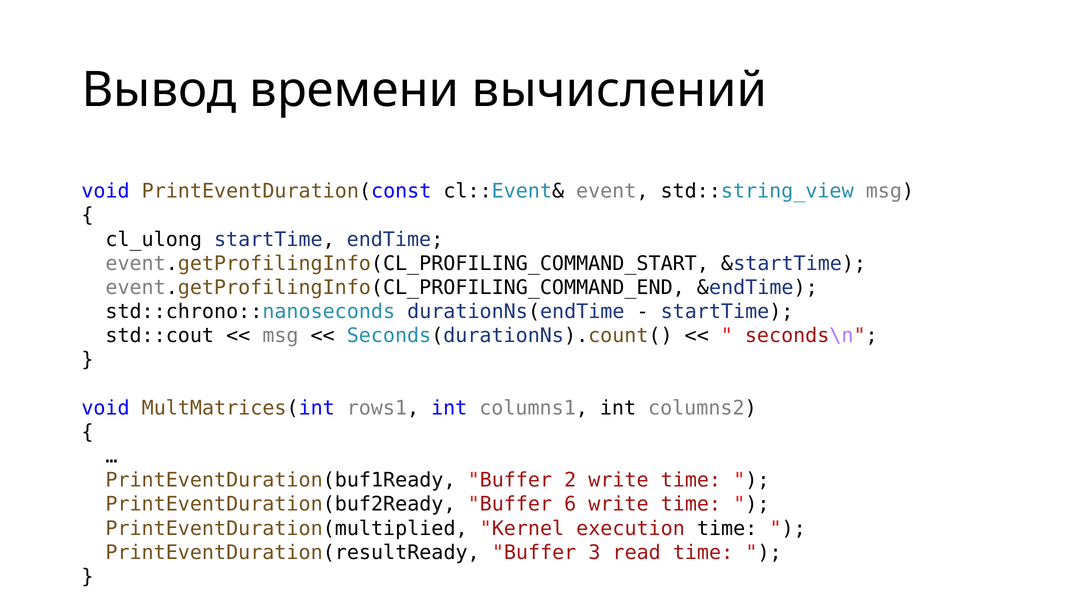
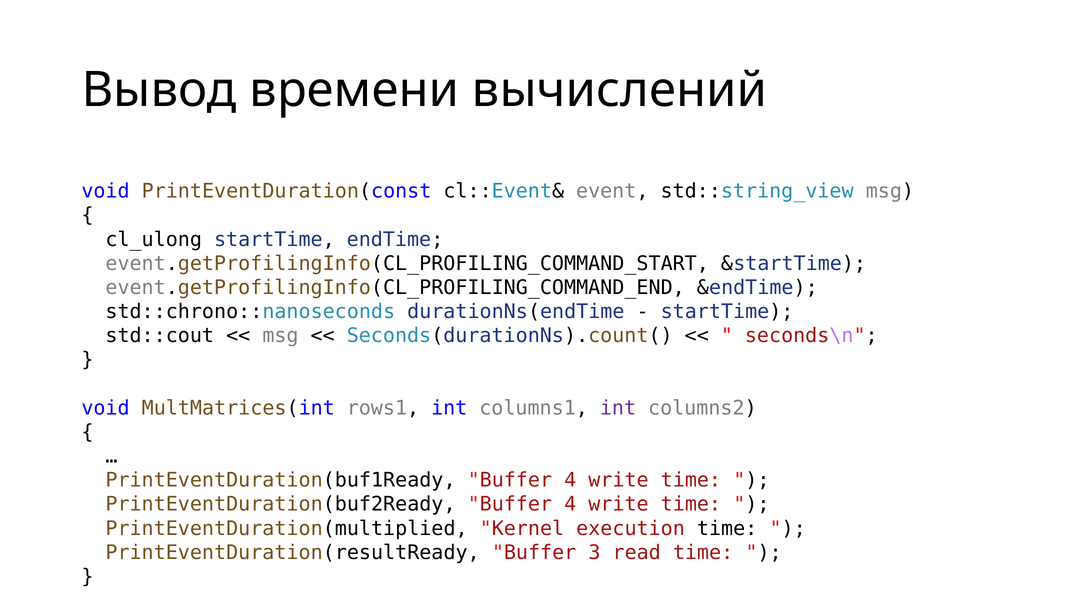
int at (618, 408) colour: black -> purple
PrintEventDuration(buf1Ready Buffer 2: 2 -> 4
PrintEventDuration(buf2Ready Buffer 6: 6 -> 4
